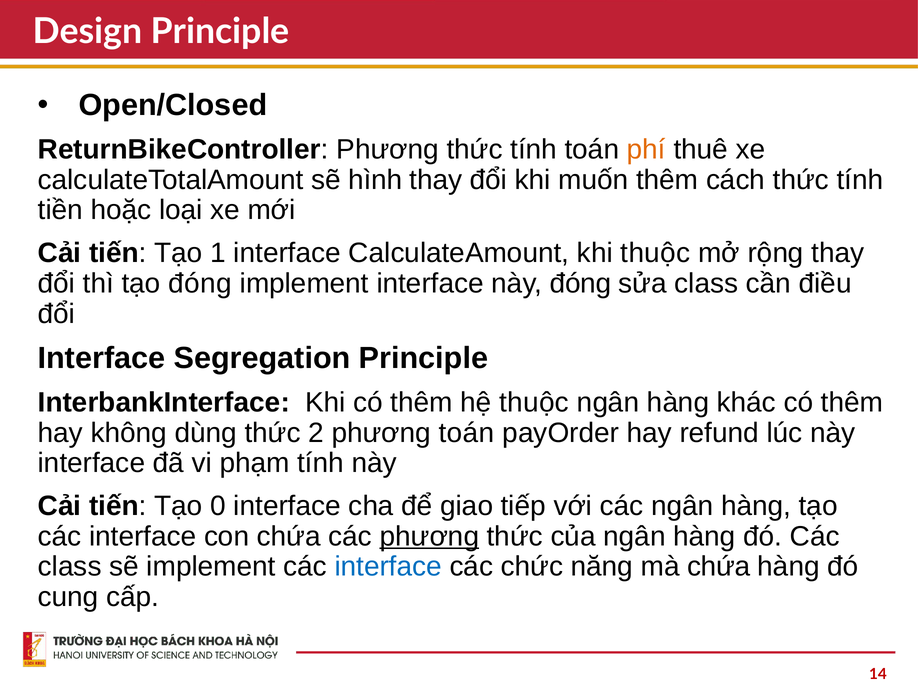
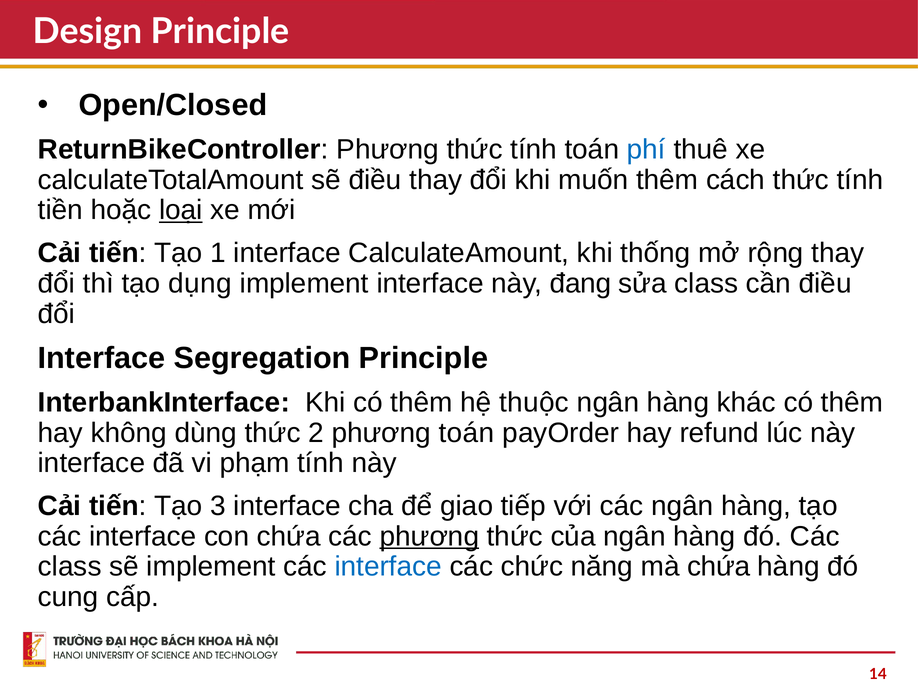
phí colour: orange -> blue
sẽ hình: hình -> điều
loại underline: none -> present
khi thuộc: thuộc -> thống
tạo đóng: đóng -> dụng
này đóng: đóng -> đang
0: 0 -> 3
